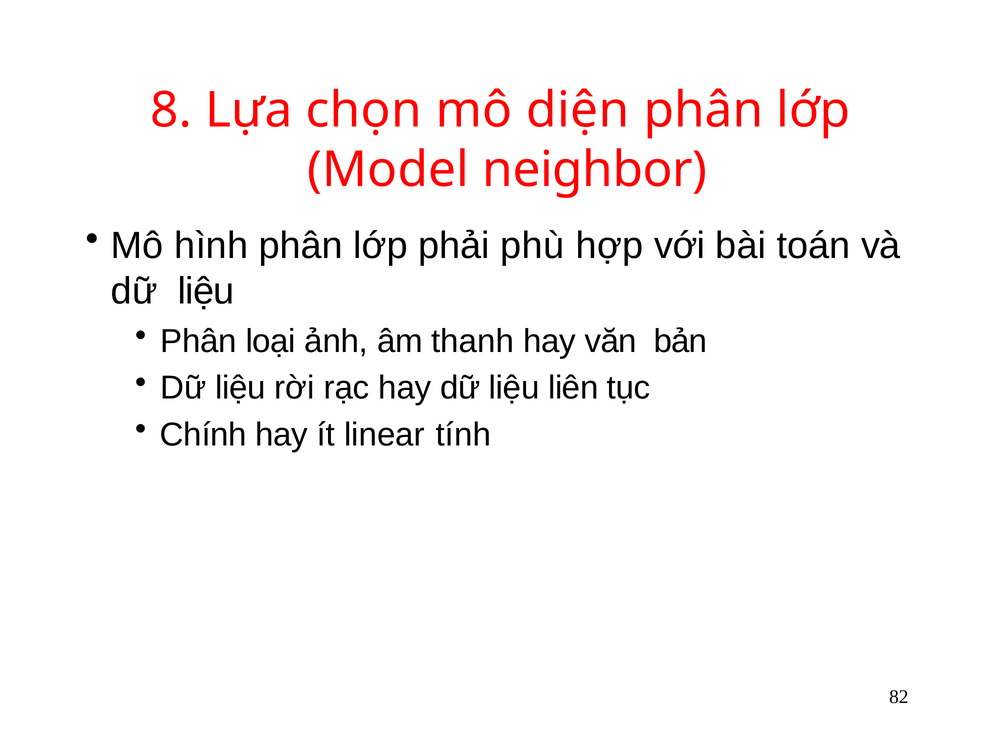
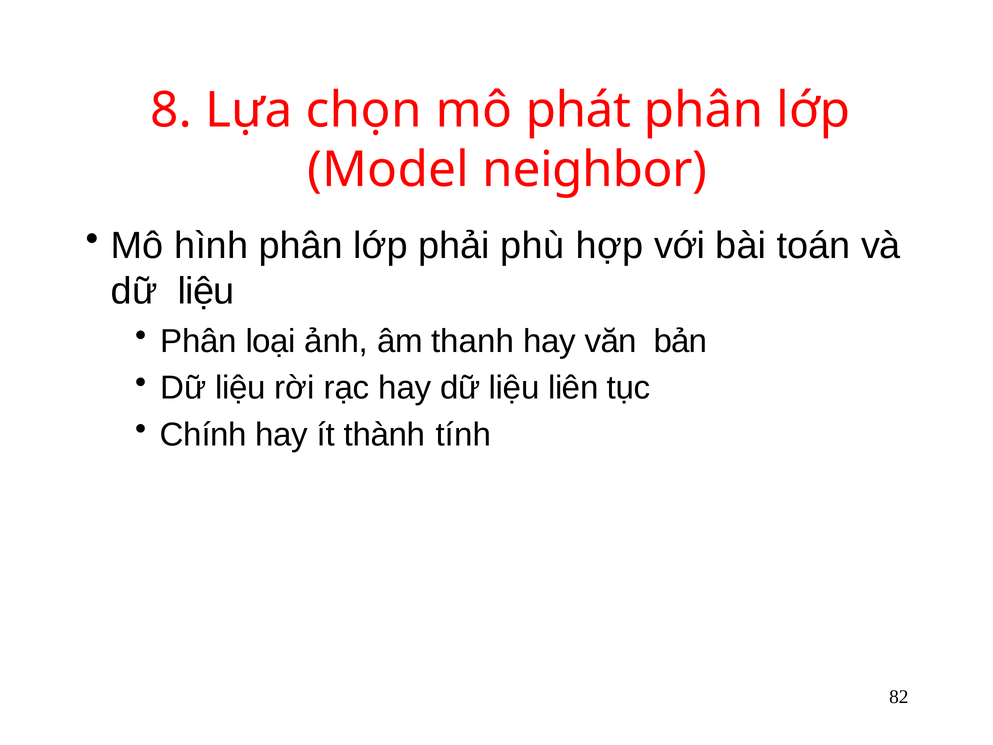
diện: diện -> phát
linear: linear -> thành
